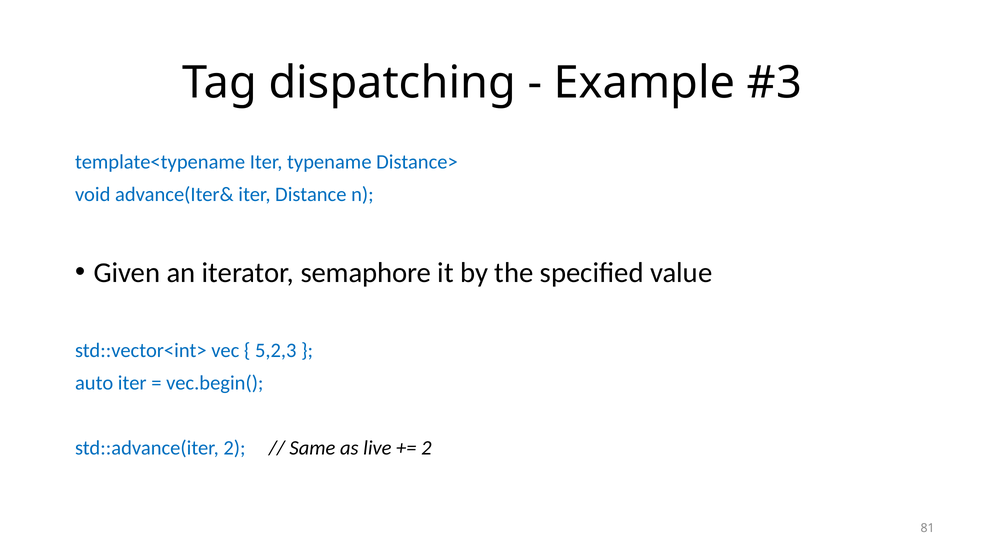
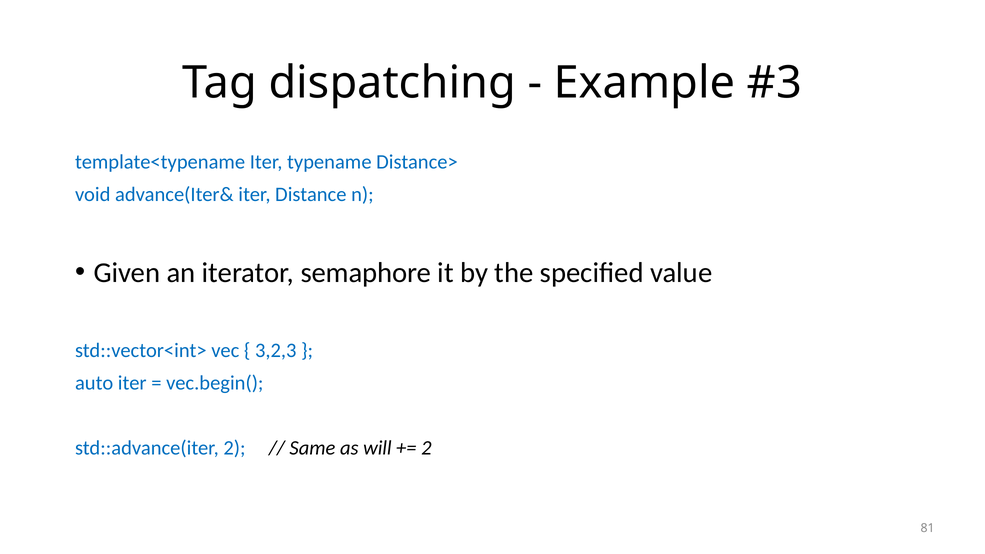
5,2,3: 5,2,3 -> 3,2,3
live: live -> will
